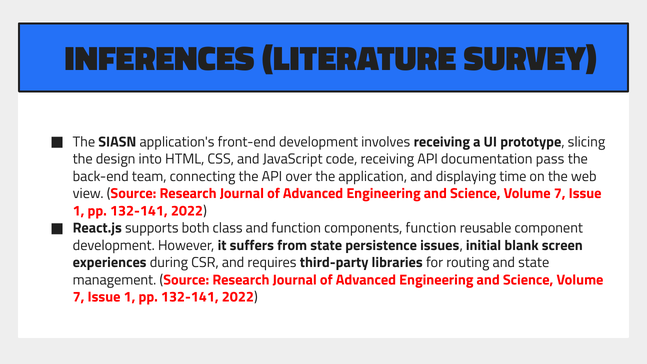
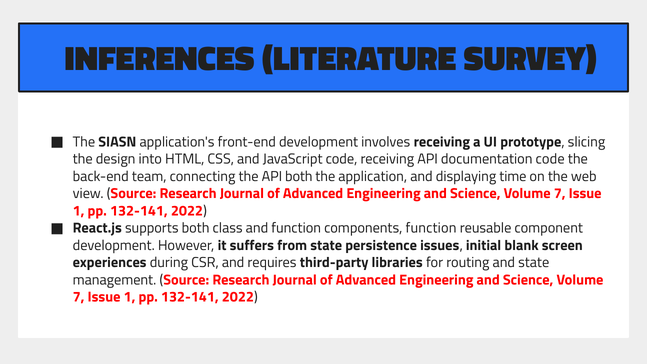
documentation pass: pass -> code
API over: over -> both
